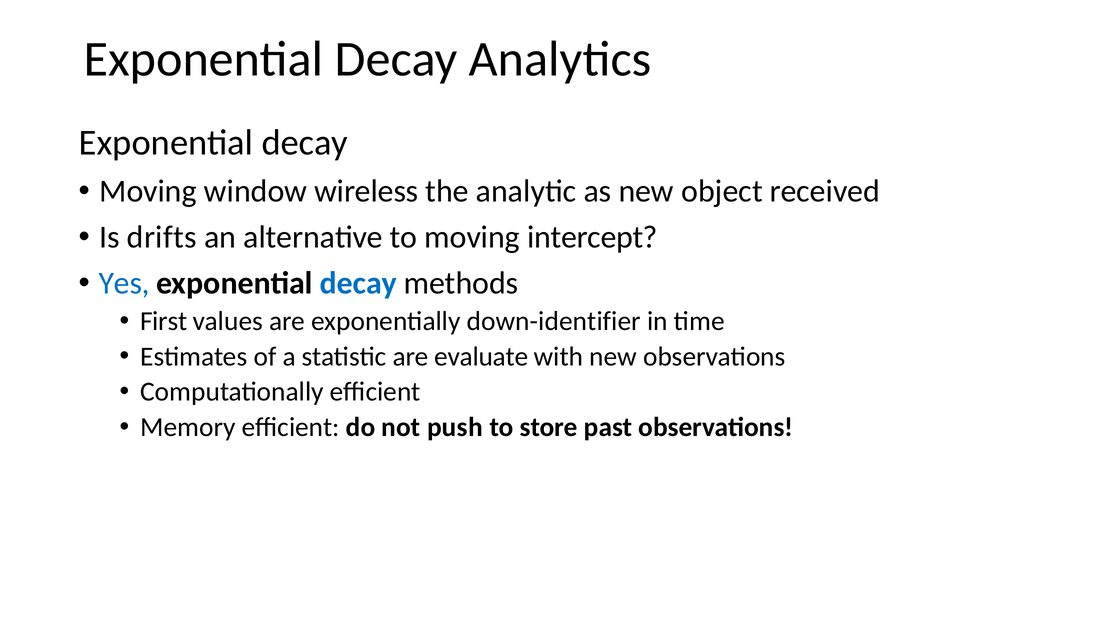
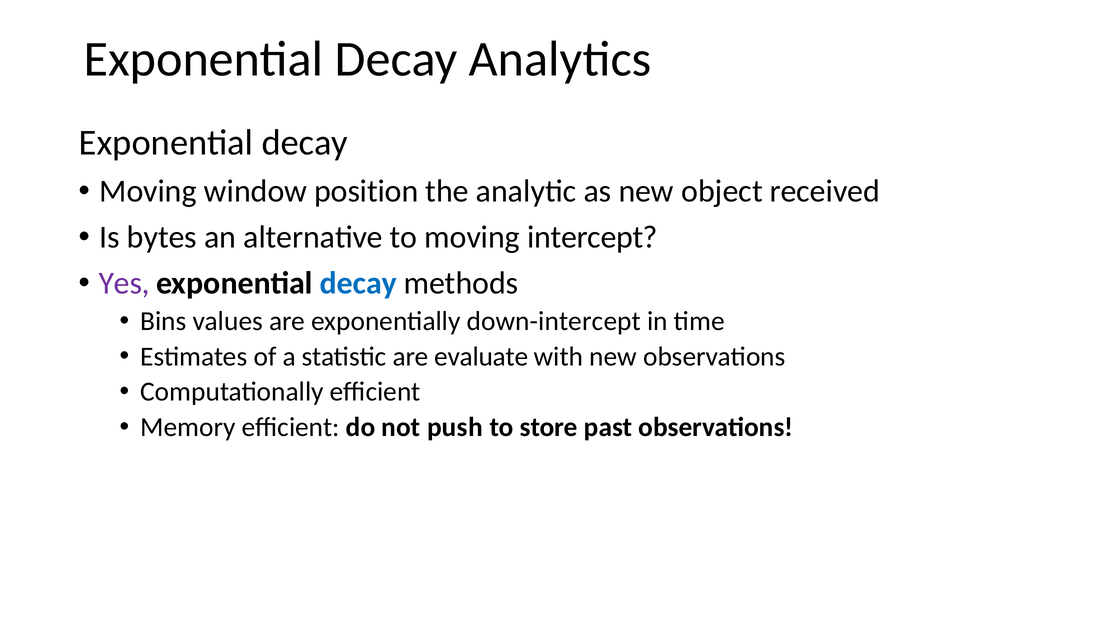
wireless: wireless -> position
drifts: drifts -> bytes
Yes colour: blue -> purple
First: First -> Bins
down-identifier: down-identifier -> down-intercept
